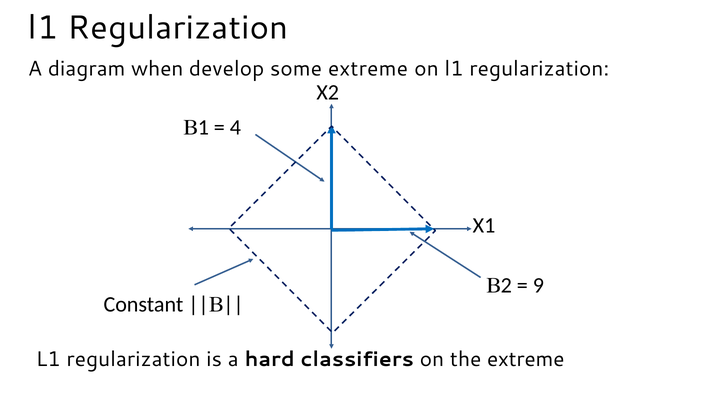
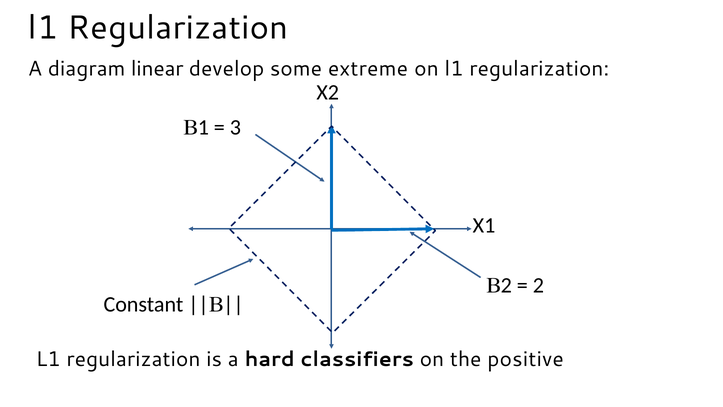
when: when -> linear
4: 4 -> 3
9: 9 -> 2
the extreme: extreme -> positive
